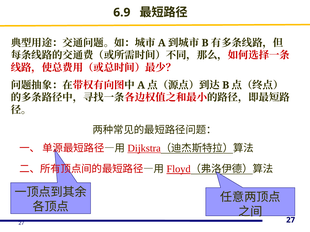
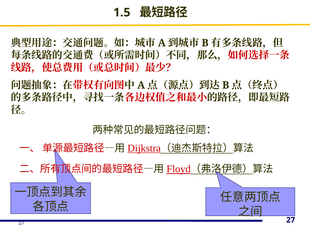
6.9: 6.9 -> 1.5
